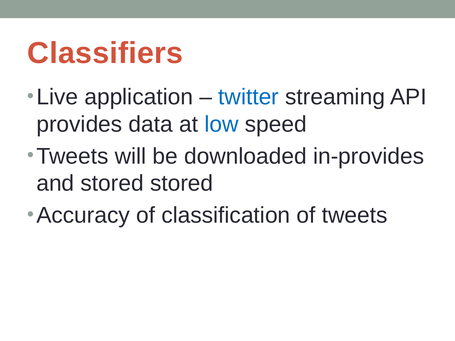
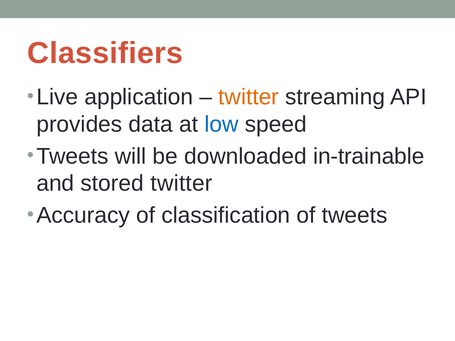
twitter at (249, 97) colour: blue -> orange
in-provides: in-provides -> in-trainable
stored stored: stored -> twitter
